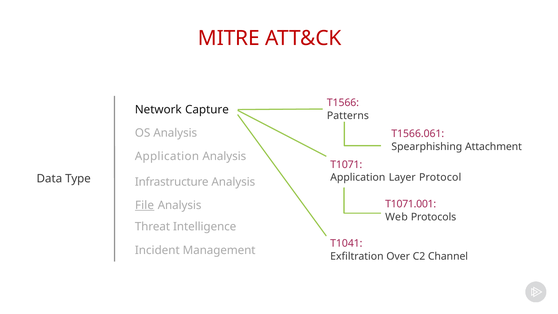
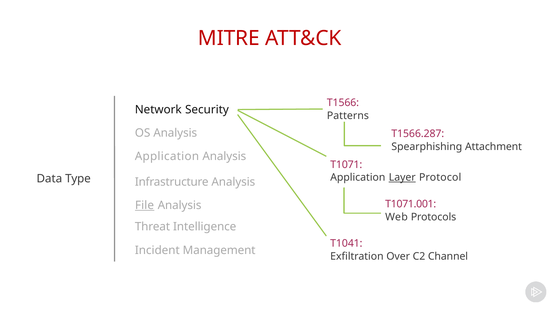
Capture: Capture -> Security
T1566.061: T1566.061 -> T1566.287
Layer underline: none -> present
